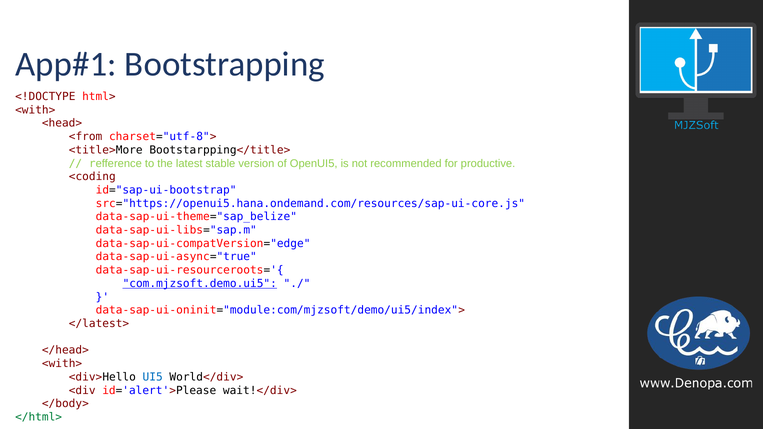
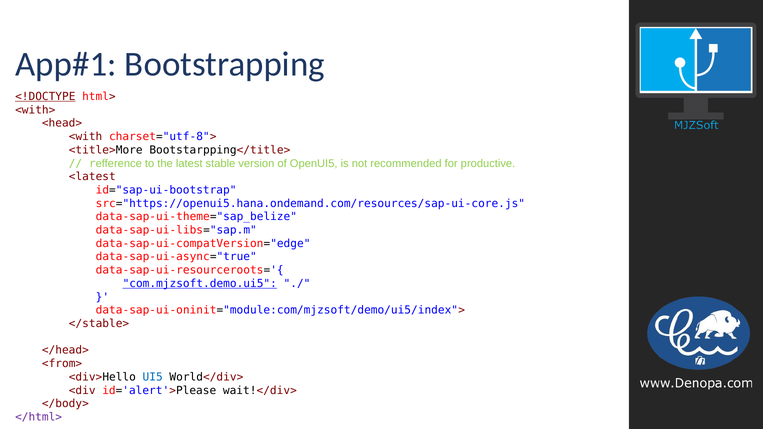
<!DOCTYPE underline: none -> present
<from: <from -> <with
<coding: <coding -> <latest
</latest>: </latest> -> </stable>
<with> at (62, 364): <with> -> <from>
</html> colour: green -> purple
